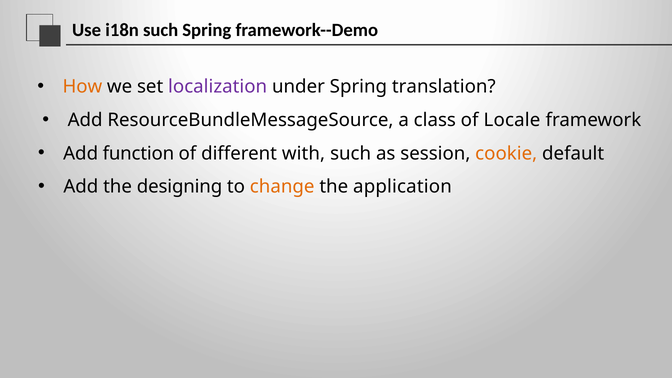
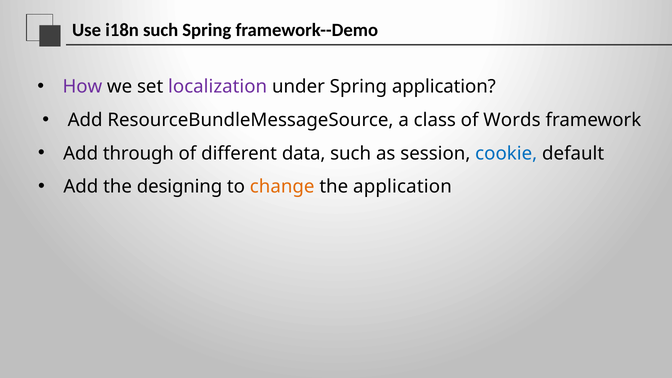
How colour: orange -> purple
Spring translation: translation -> application
Locale: Locale -> Words
function: function -> through
with: with -> data
cookie colour: orange -> blue
